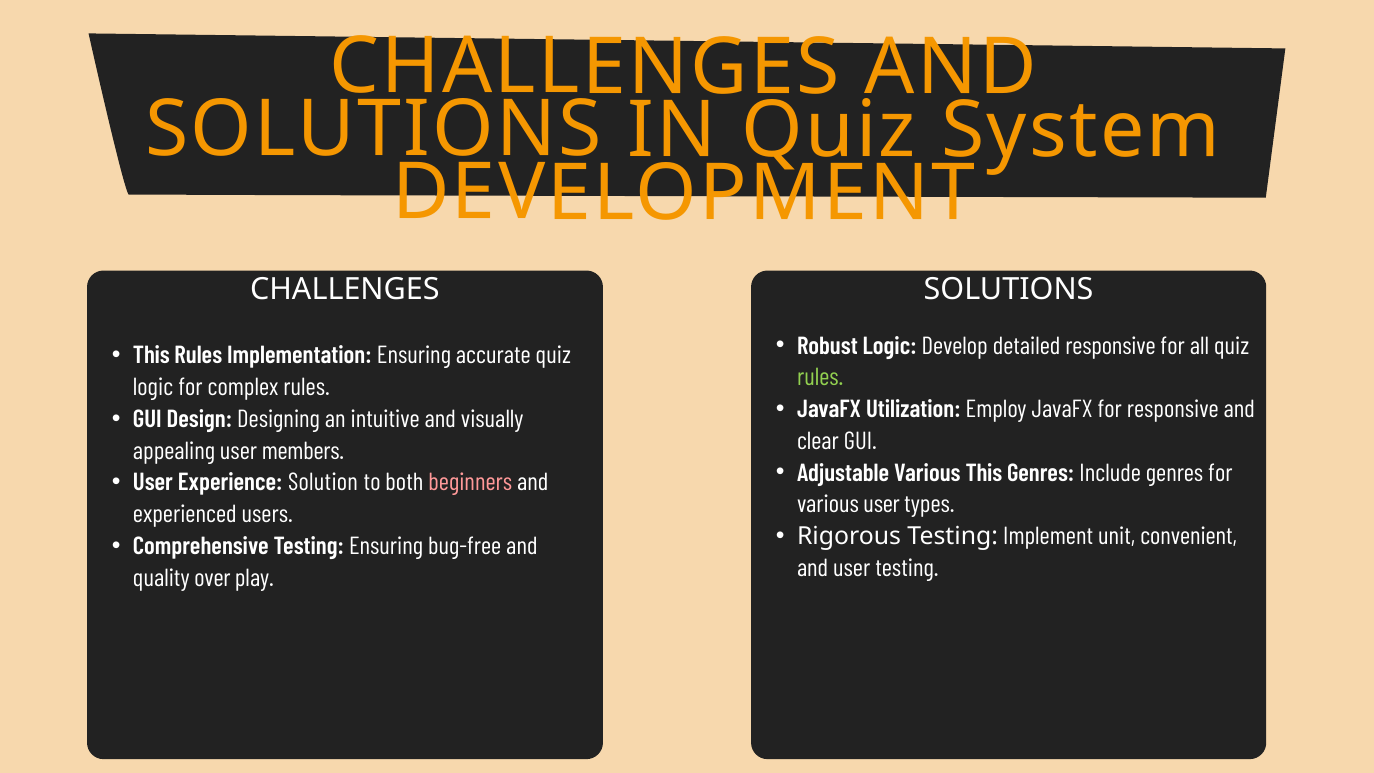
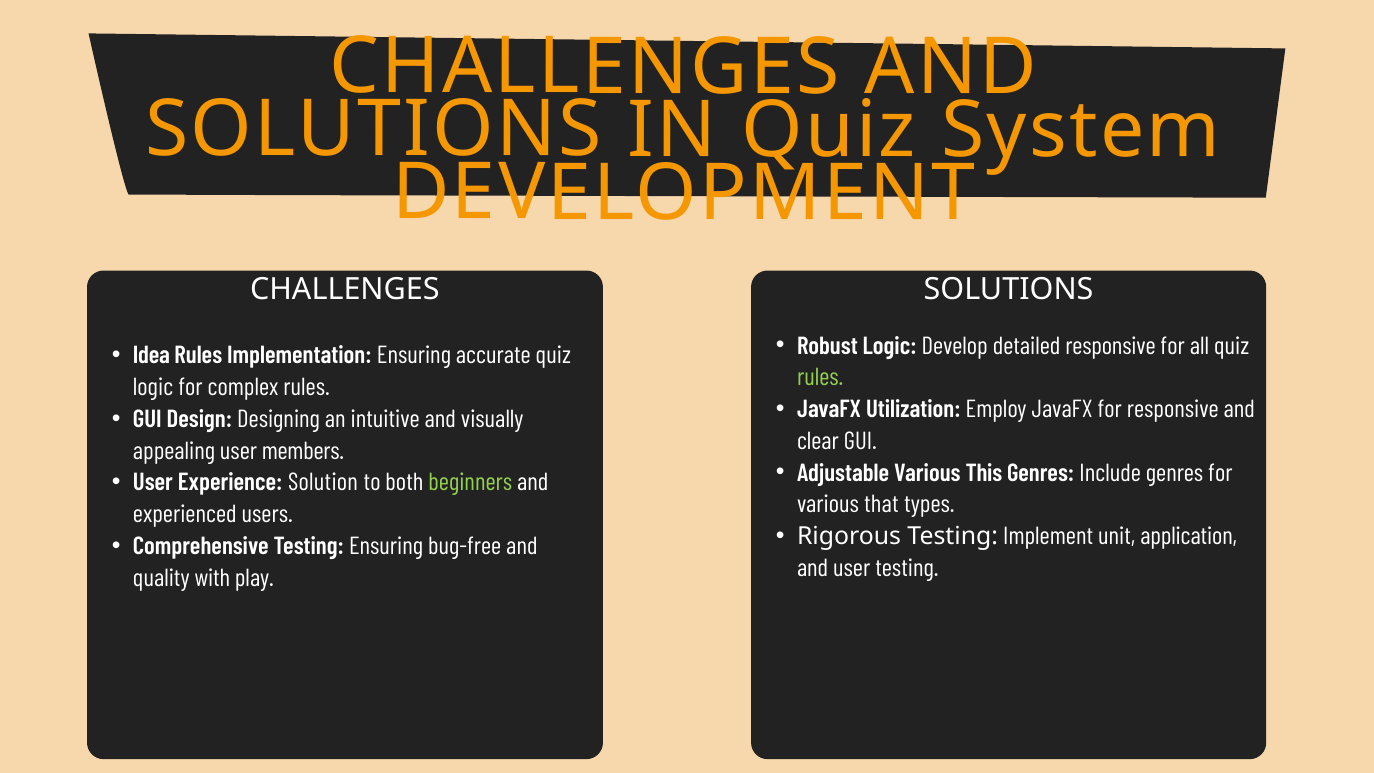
This at (151, 356): This -> Idea
beginners colour: pink -> light green
various user: user -> that
convenient: convenient -> application
over: over -> with
